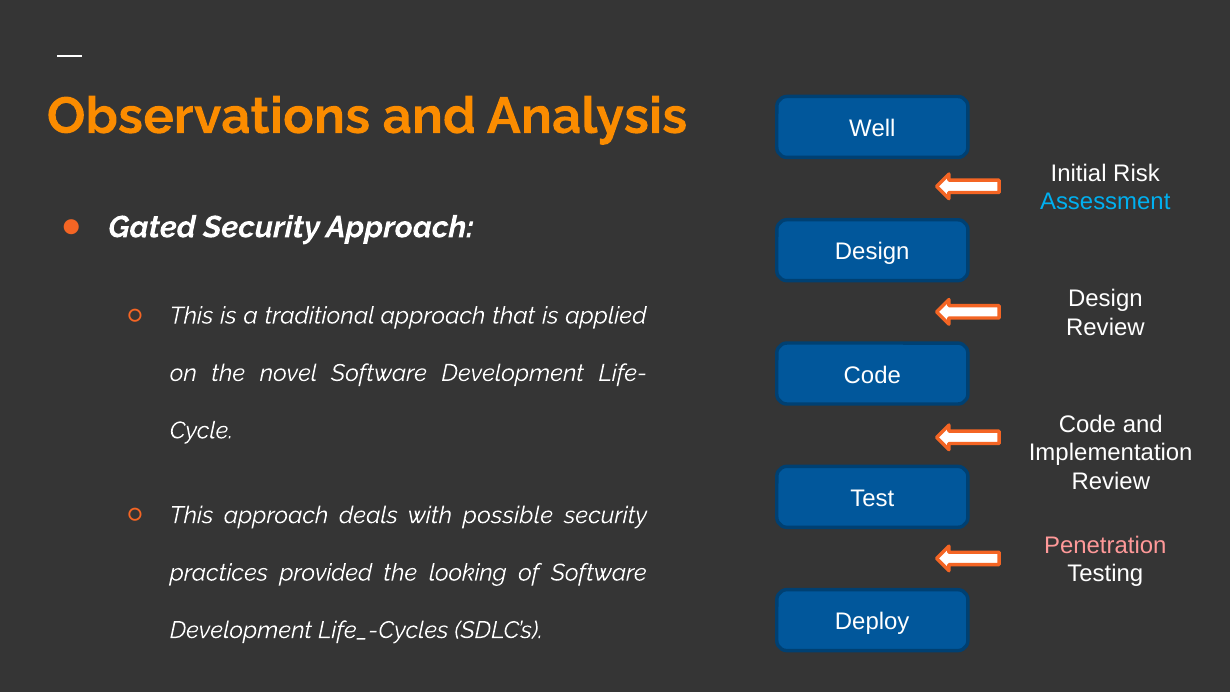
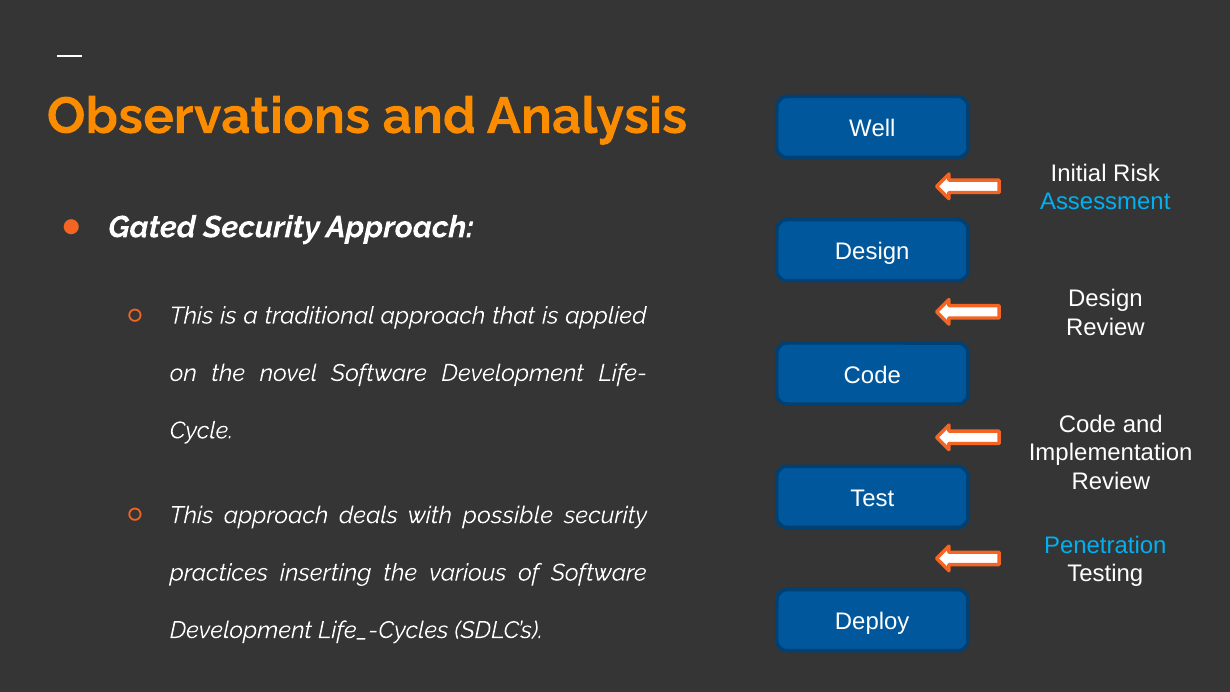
Penetration colour: pink -> light blue
provided: provided -> inserting
looking: looking -> various
